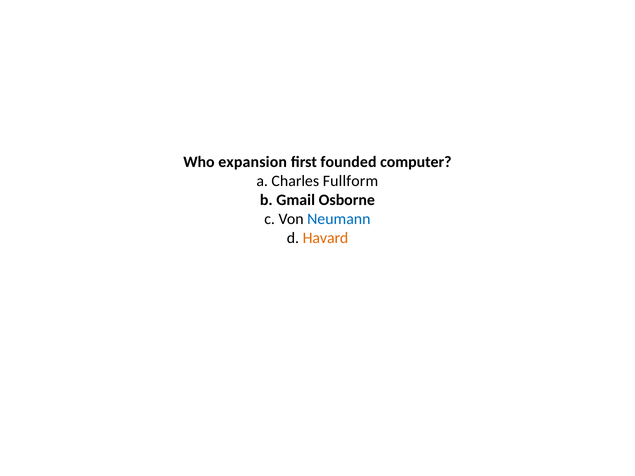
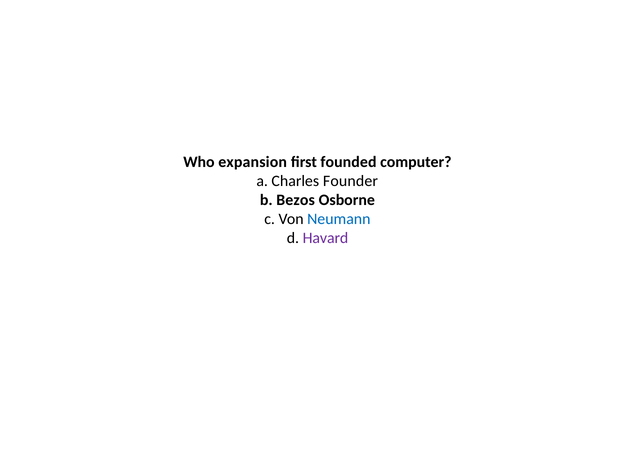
Fullform: Fullform -> Founder
Gmail: Gmail -> Bezos
Havard colour: orange -> purple
